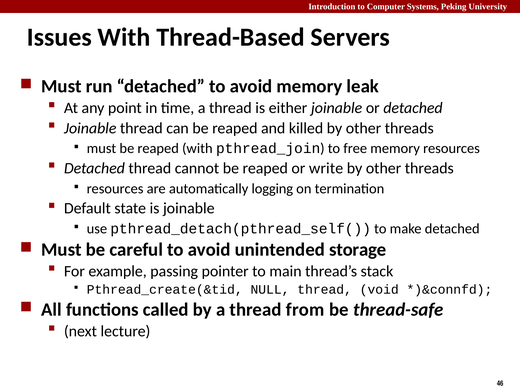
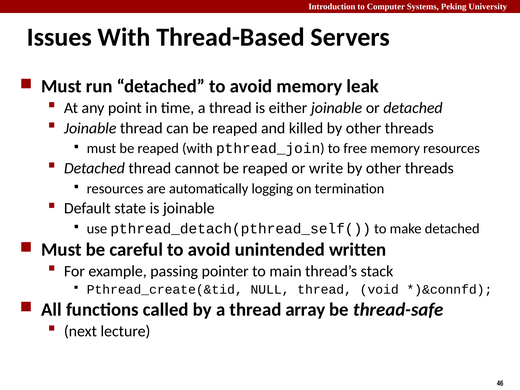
storage: storage -> written
from: from -> array
